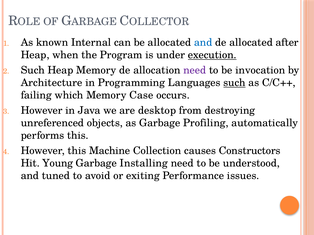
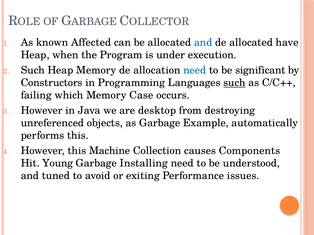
Internal: Internal -> Affected
after: after -> have
execution underline: present -> none
need at (195, 70) colour: purple -> blue
invocation: invocation -> significant
Architecture: Architecture -> Constructors
Profiling: Profiling -> Example
Constructors: Constructors -> Components
